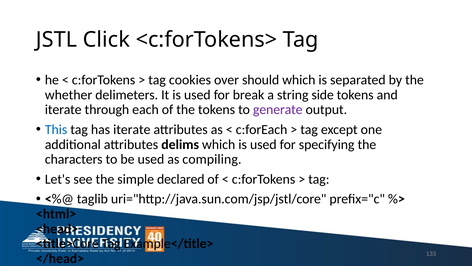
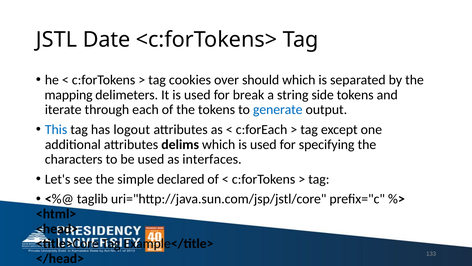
Click: Click -> Date
whether: whether -> mapping
generate colour: purple -> blue
has iterate: iterate -> logout
compiling: compiling -> interfaces
